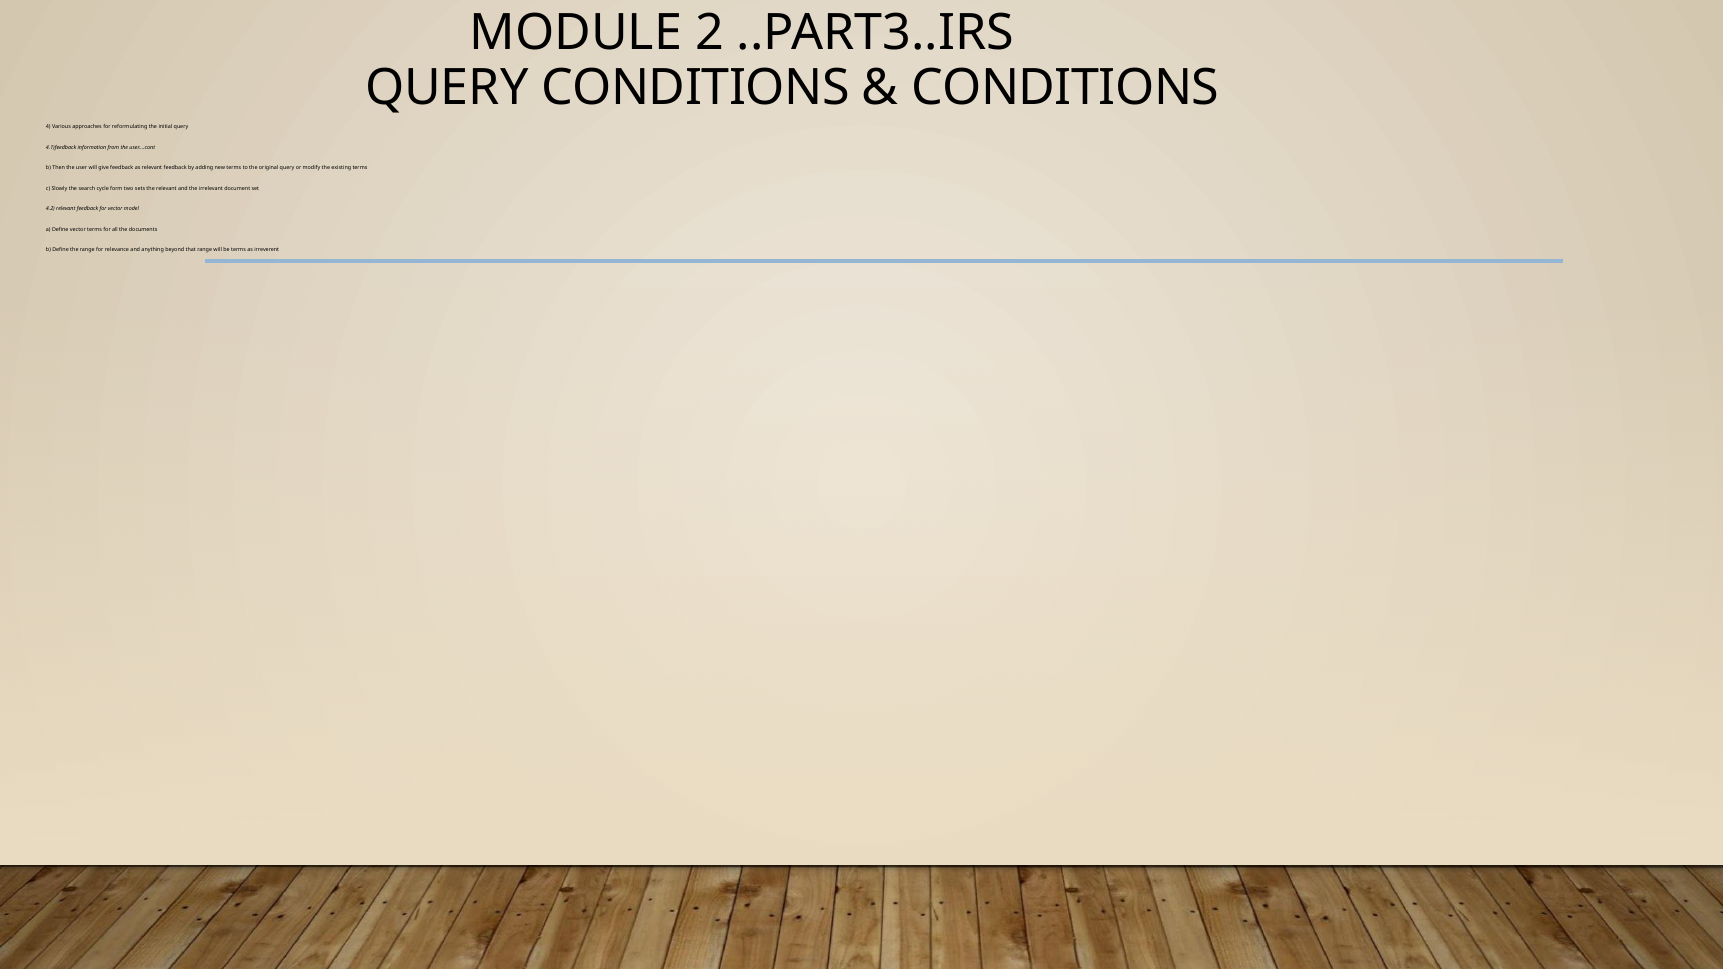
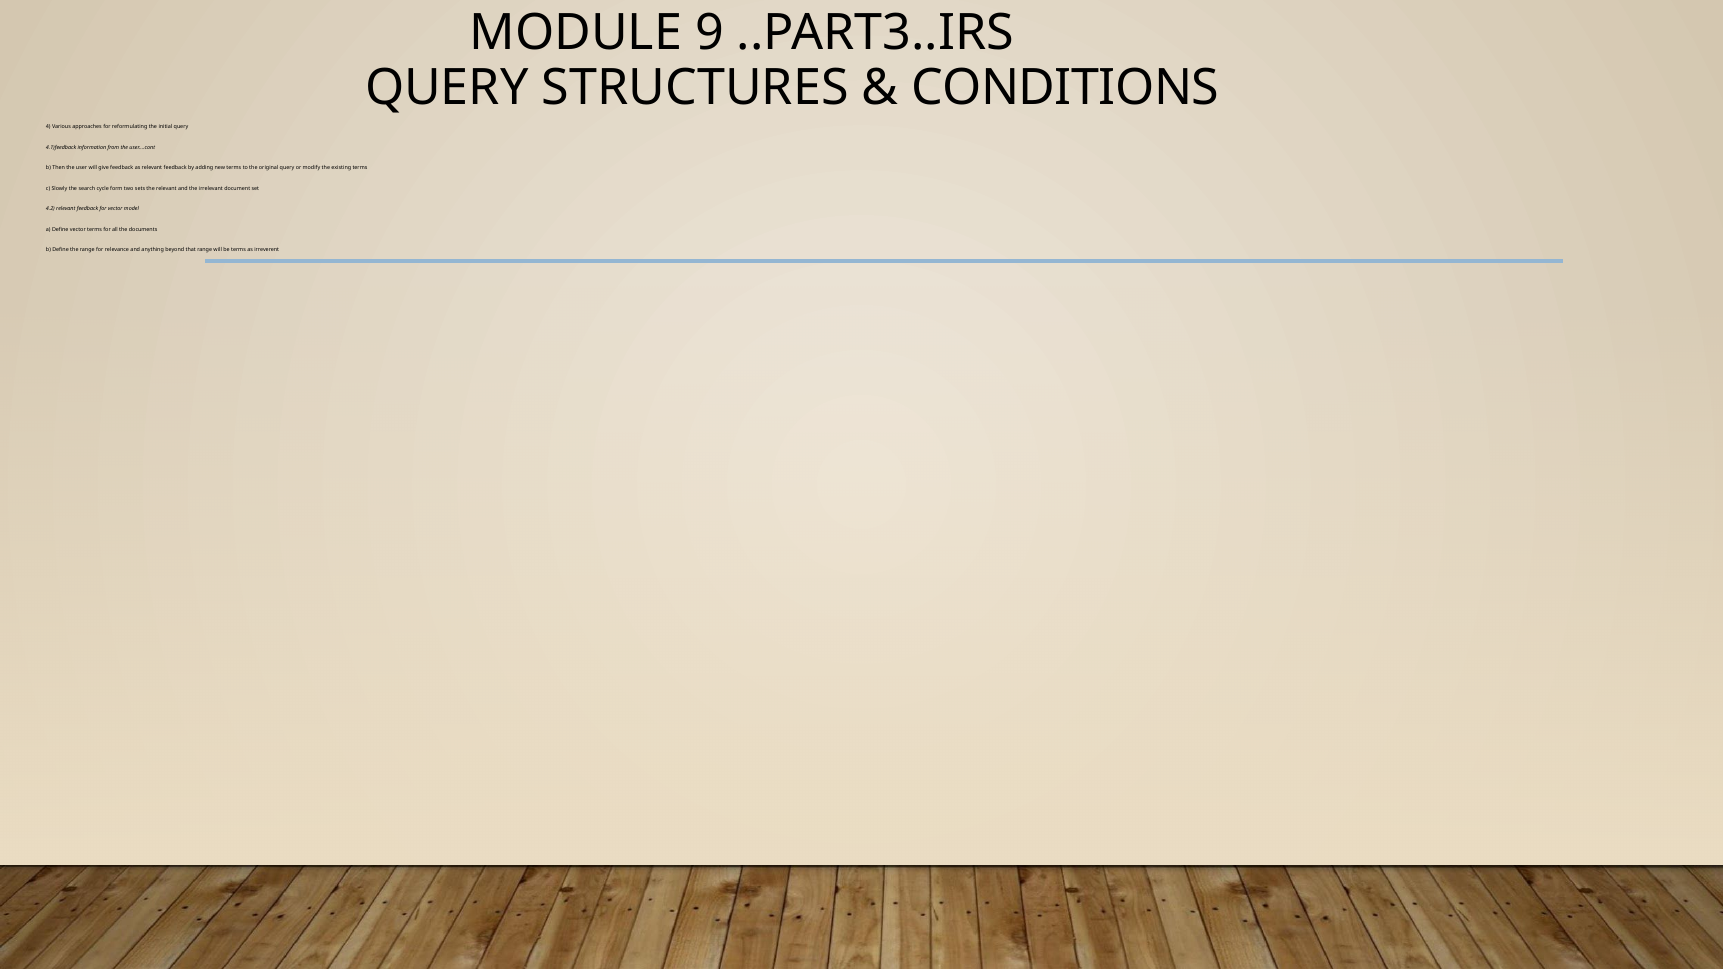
2: 2 -> 9
QUERY CONDITIONS: CONDITIONS -> STRUCTURES
